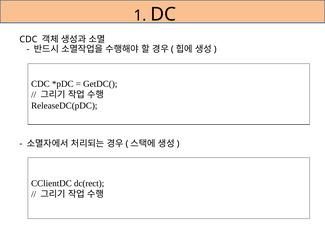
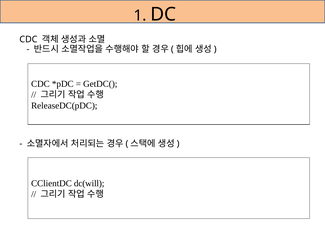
dc(rect: dc(rect -> dc(will
